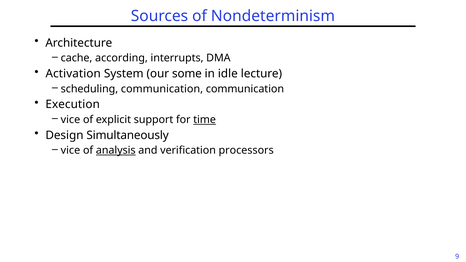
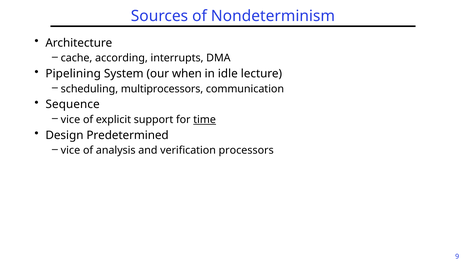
Activation: Activation -> Pipelining
some: some -> when
scheduling communication: communication -> multiprocessors
Execution: Execution -> Sequence
Simultaneously: Simultaneously -> Predetermined
analysis underline: present -> none
